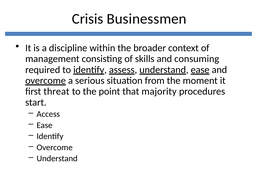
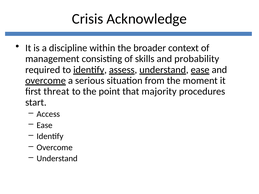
Businessmen: Businessmen -> Acknowledge
consuming: consuming -> probability
